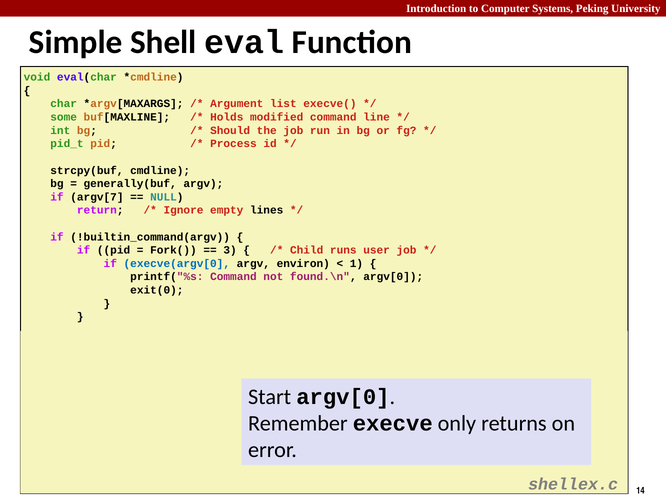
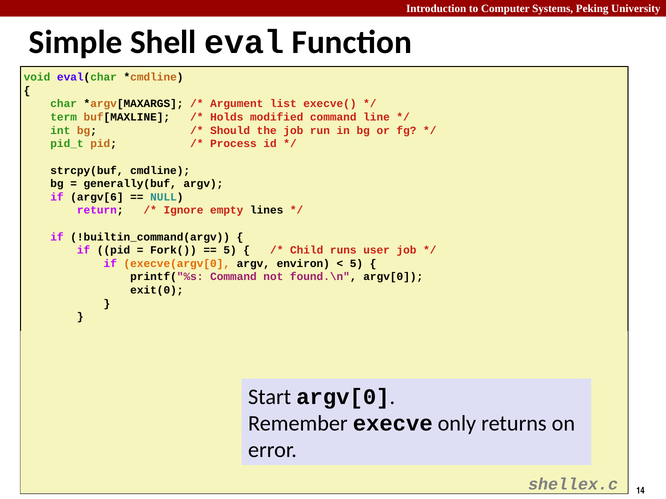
some: some -> term
argv[7: argv[7 -> argv[6
3 at (230, 250): 3 -> 5
execve(argv[0 colour: blue -> orange
1 at (356, 264): 1 -> 5
